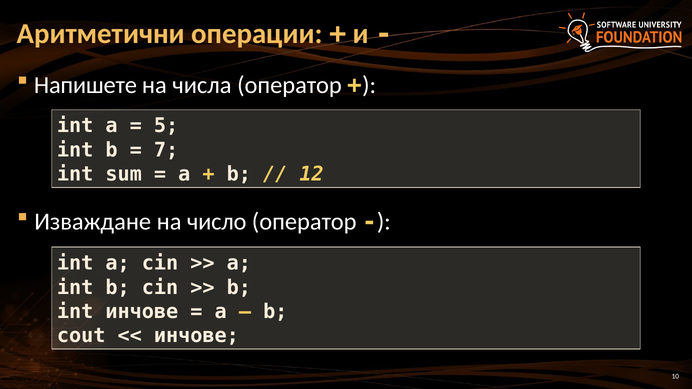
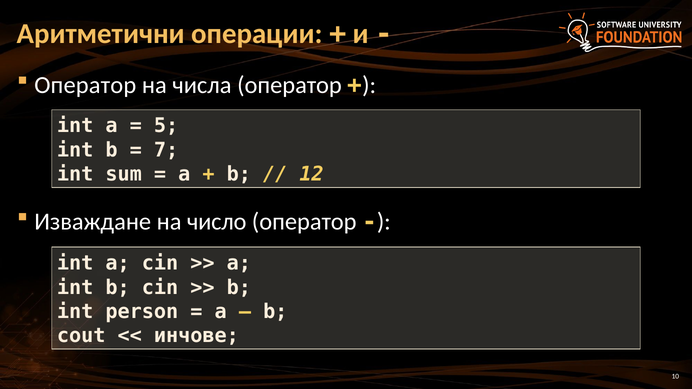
Напишете at (85, 85): Напишете -> Оператор
int инчове: инчове -> person
